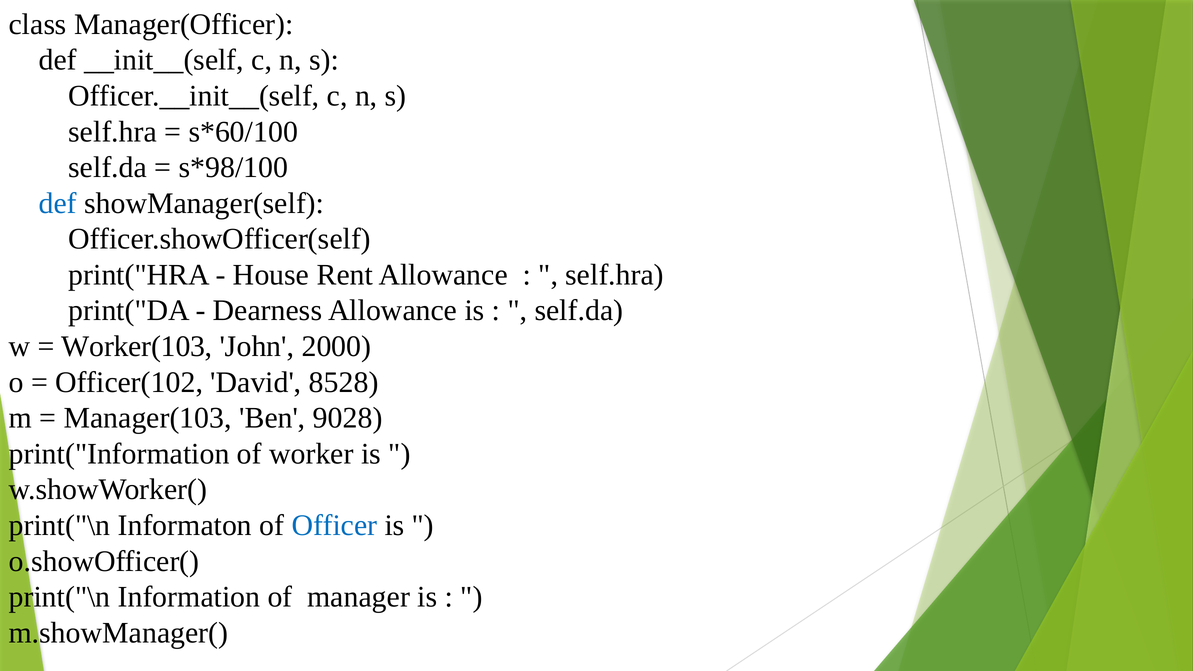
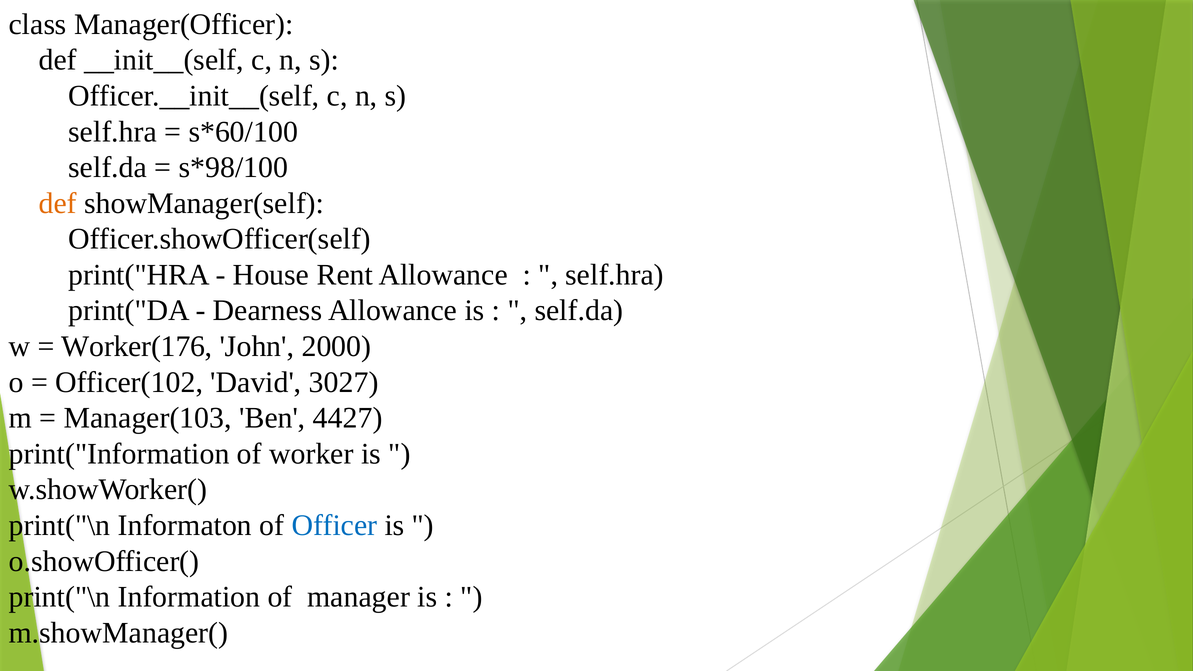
def at (58, 203) colour: blue -> orange
Worker(103: Worker(103 -> Worker(176
8528: 8528 -> 3027
9028: 9028 -> 4427
